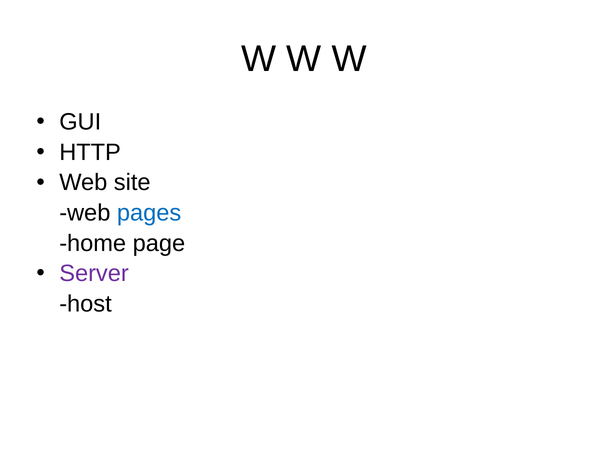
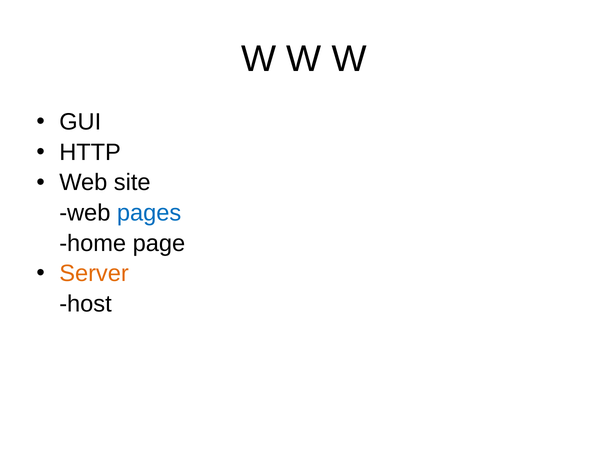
Server colour: purple -> orange
